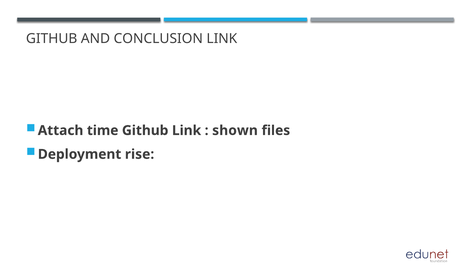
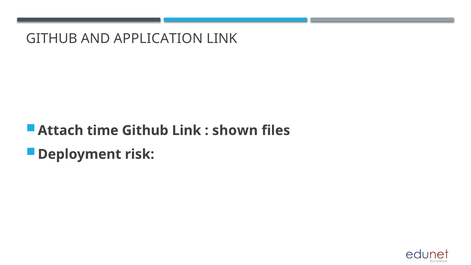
CONCLUSION: CONCLUSION -> APPLICATION
rise: rise -> risk
